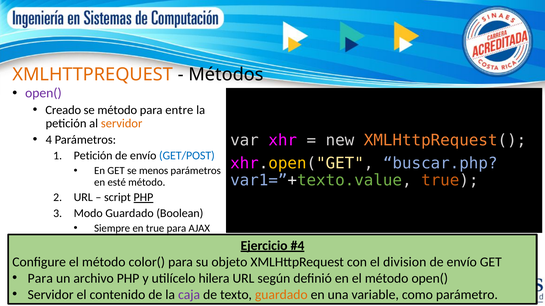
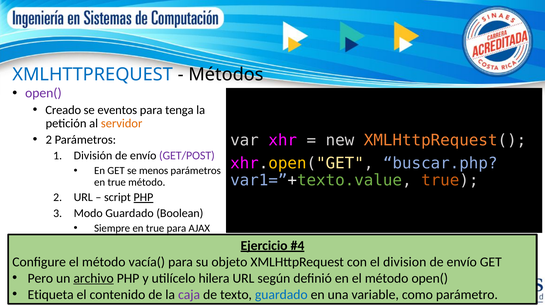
XMLHTTPREQUEST at (93, 75) colour: orange -> blue
se método: método -> eventos
entre: entre -> tenga
4 at (49, 140): 4 -> 2
Petición at (93, 156): Petición -> División
GET/POST colour: blue -> purple
esté at (117, 183): esté -> true
color(: color( -> vacía(
Para at (40, 279): Para -> Pero
archivo underline: none -> present
Servidor at (51, 295): Servidor -> Etiqueta
guardado at (281, 295) colour: orange -> blue
